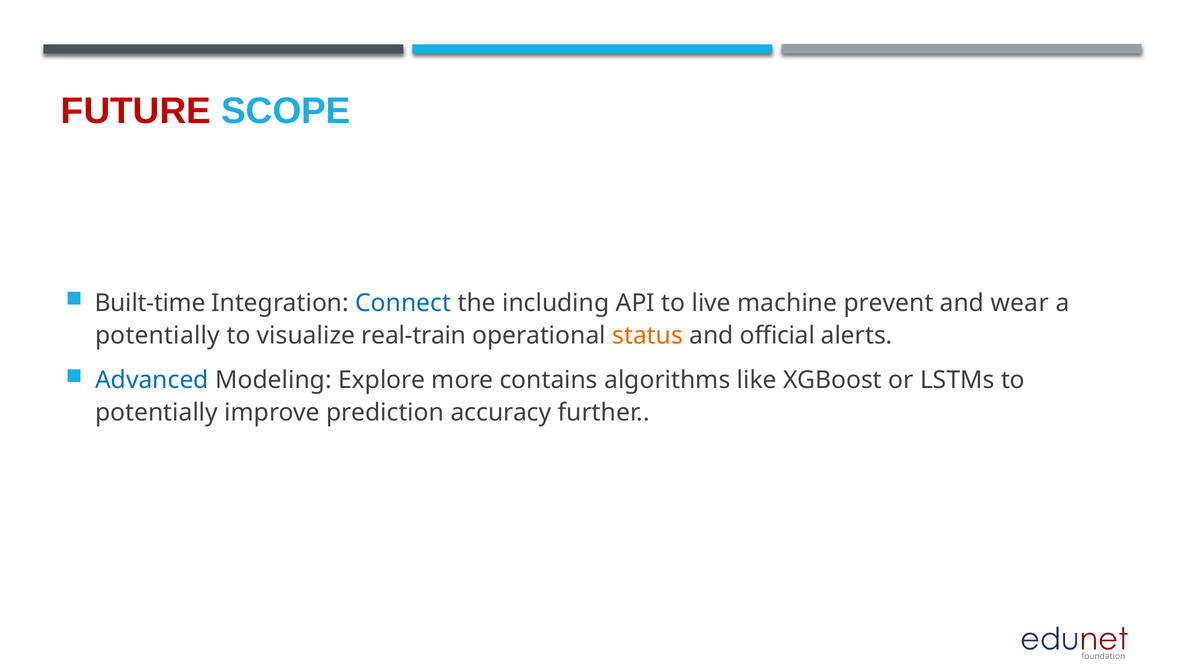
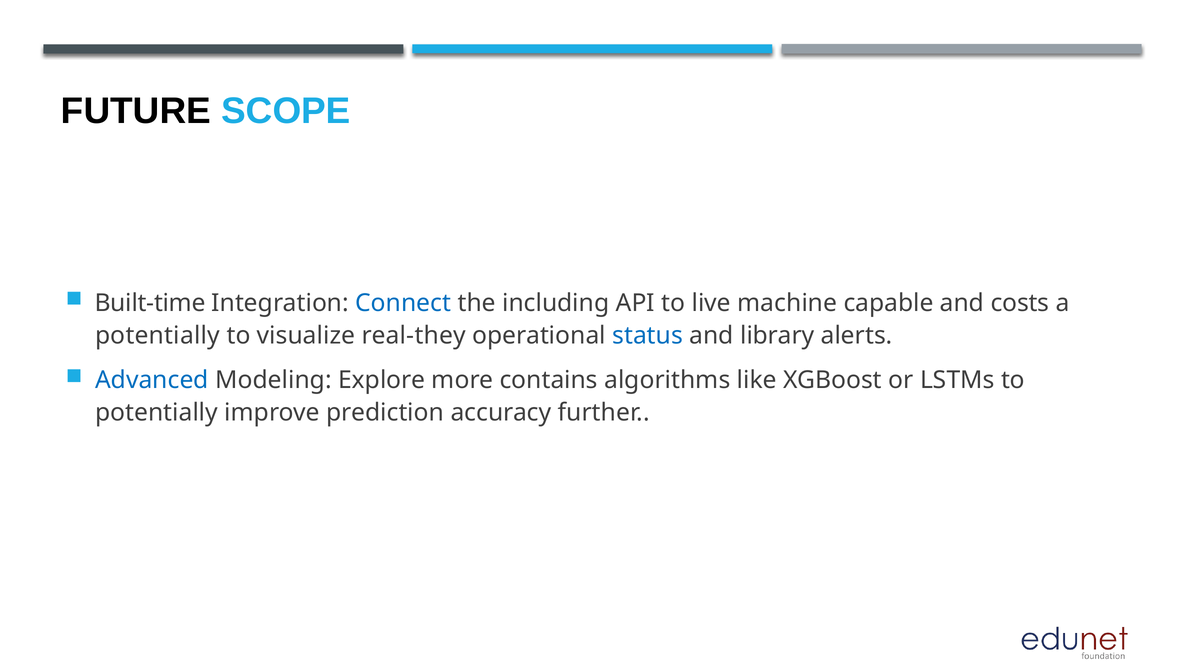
FUTURE colour: red -> black
prevent: prevent -> capable
wear: wear -> costs
real-train: real-train -> real-they
status colour: orange -> blue
official: official -> library
